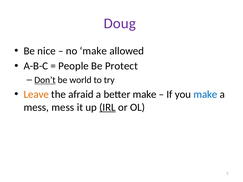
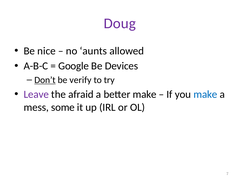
no make: make -> aunts
People: People -> Google
Protect: Protect -> Devices
world: world -> verify
Leave colour: orange -> purple
mess mess: mess -> some
IRL underline: present -> none
